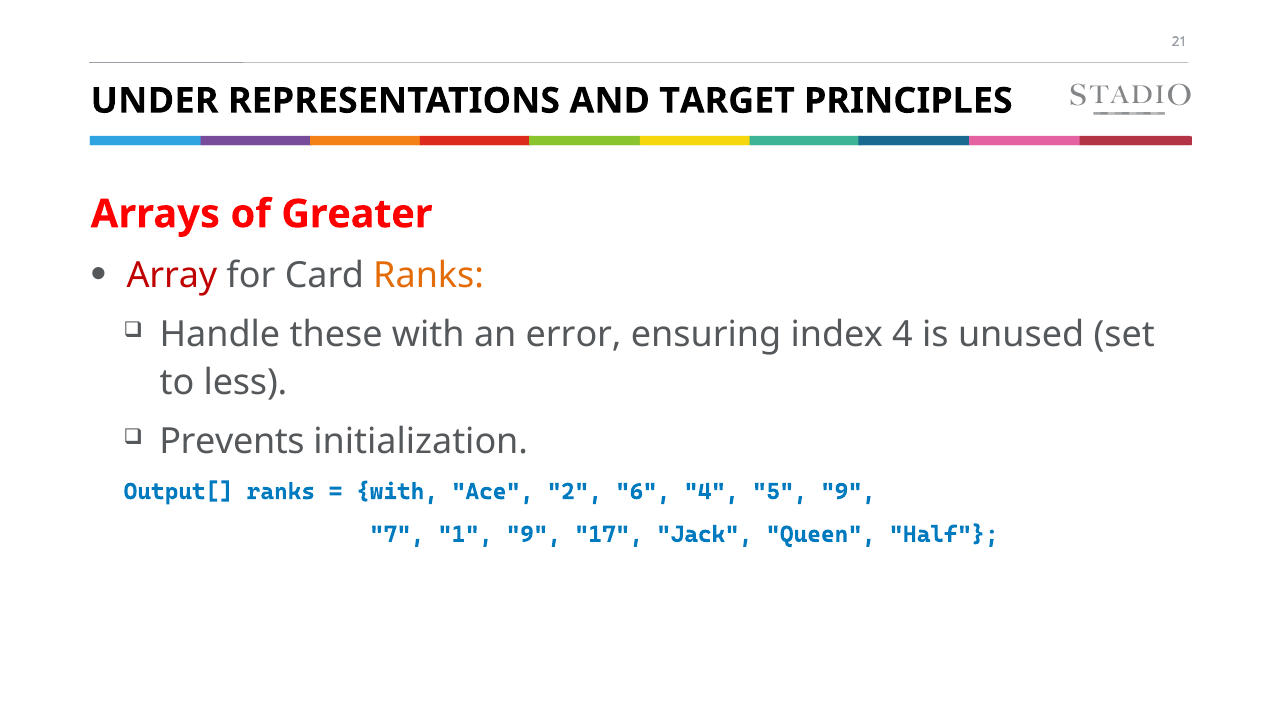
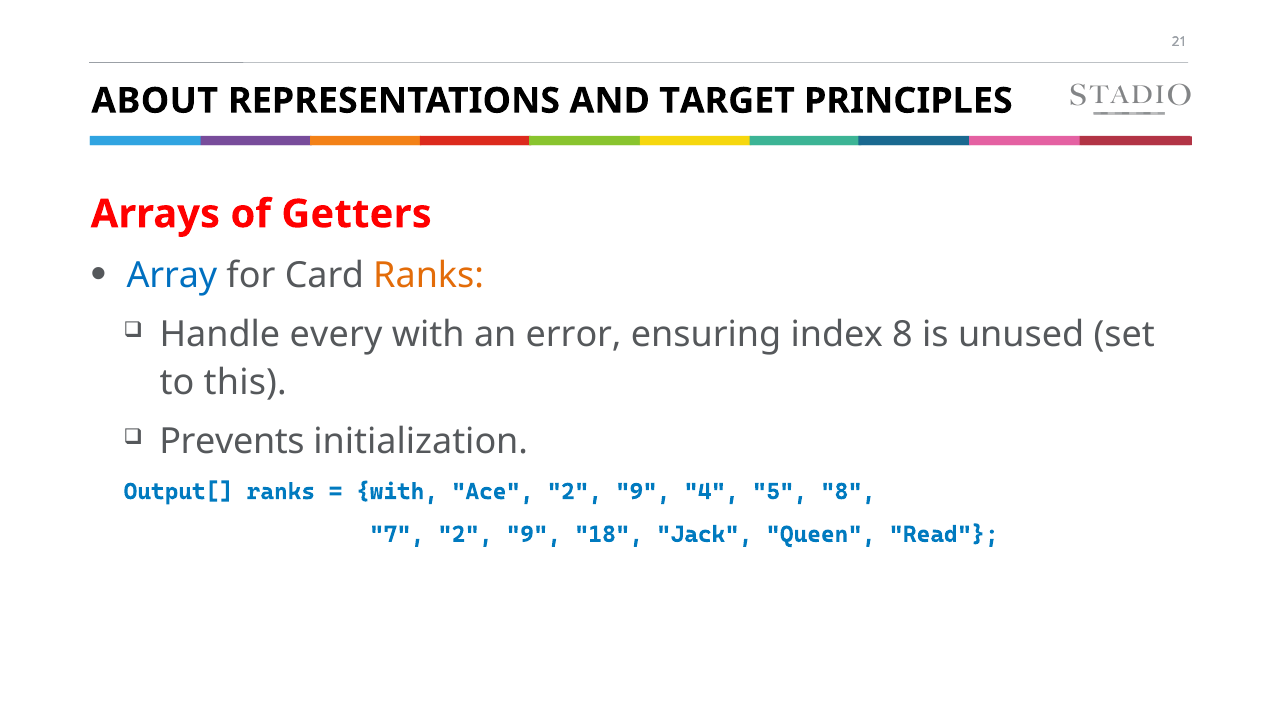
UNDER: UNDER -> ABOUT
Greater: Greater -> Getters
Array colour: red -> blue
these: these -> every
index 4: 4 -> 8
less: less -> this
Ace 2 6: 6 -> 9
5 9: 9 -> 8
7 1: 1 -> 2
17: 17 -> 18
Half: Half -> Read
